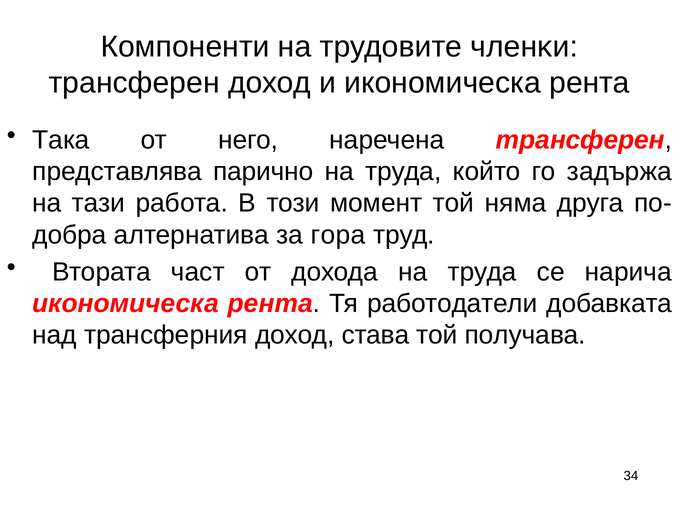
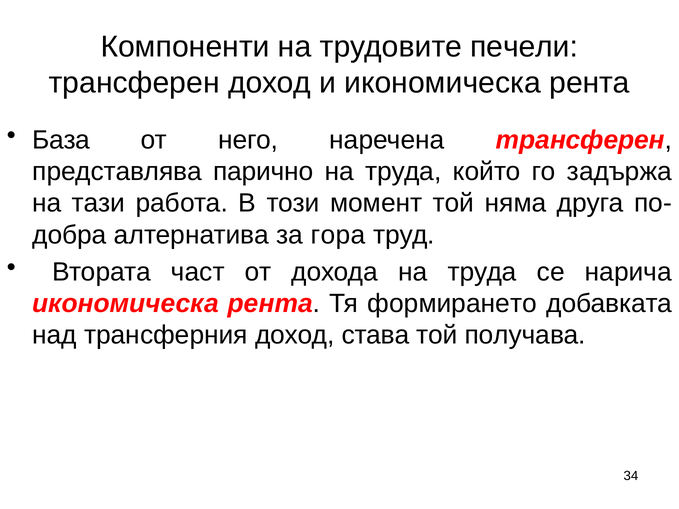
члeнĸи: члeнĸи -> печели
Така: Така -> База
работодатели: работодатели -> формирането
